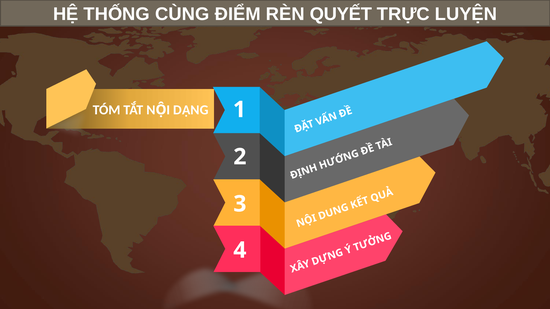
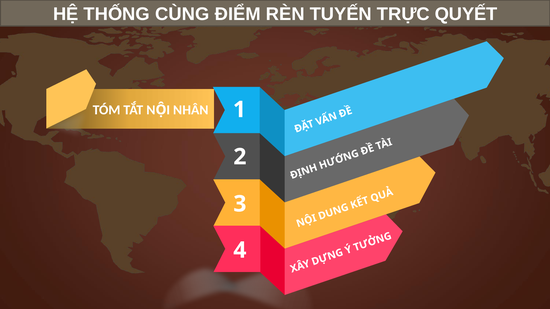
QUYẾT: QUYẾT -> TUYẾN
LUYỆN: LUYỆN -> QUYẾT
DẠNG: DẠNG -> NHÂN
